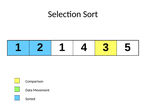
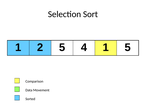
2 1: 1 -> 5
4 3: 3 -> 1
